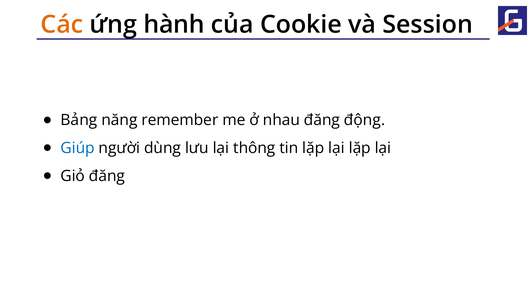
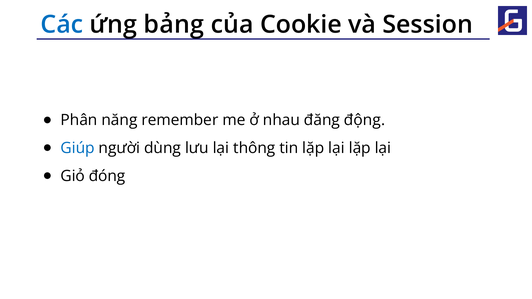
Các colour: orange -> blue
hành: hành -> bảng
Bảng: Bảng -> Phân
Giỏ đăng: đăng -> đóng
